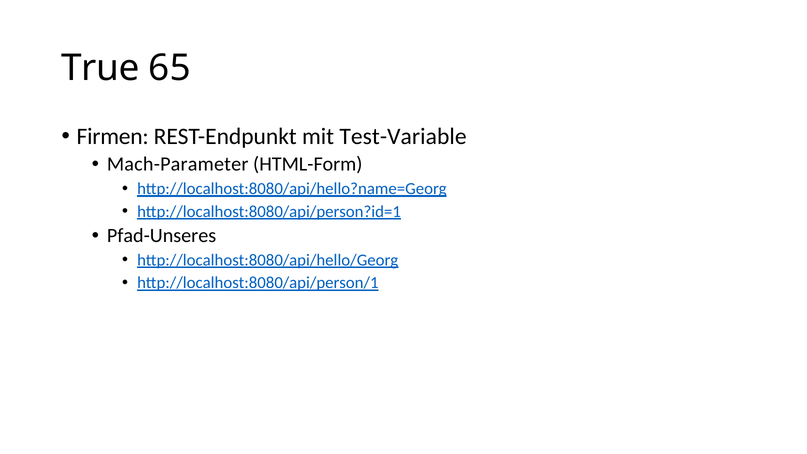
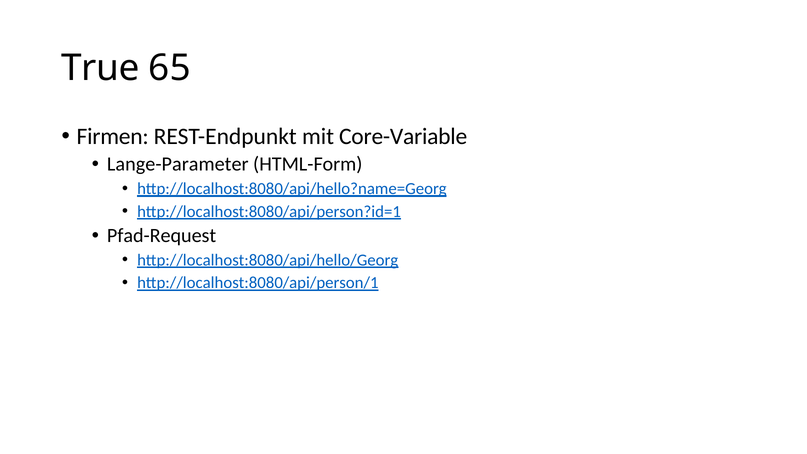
Test-Variable: Test-Variable -> Core-Variable
Mach-Parameter: Mach-Parameter -> Lange-Parameter
Pfad-Unseres: Pfad-Unseres -> Pfad-Request
